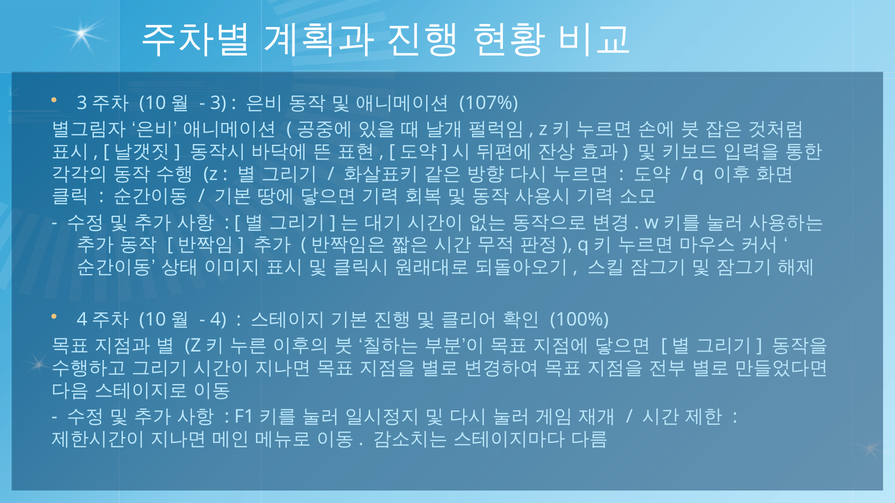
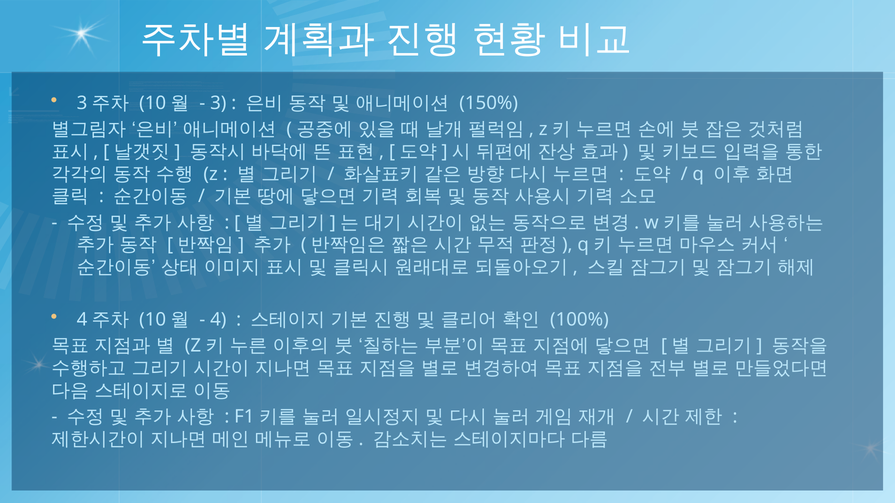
107%: 107% -> 150%
